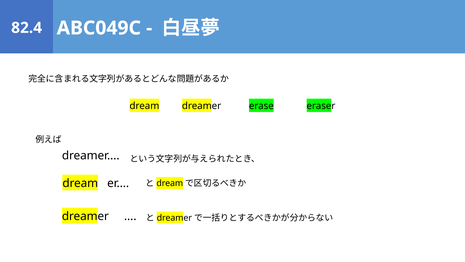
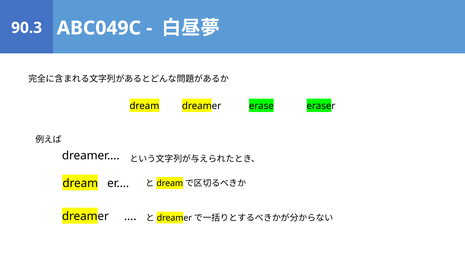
82.4: 82.4 -> 90.3
